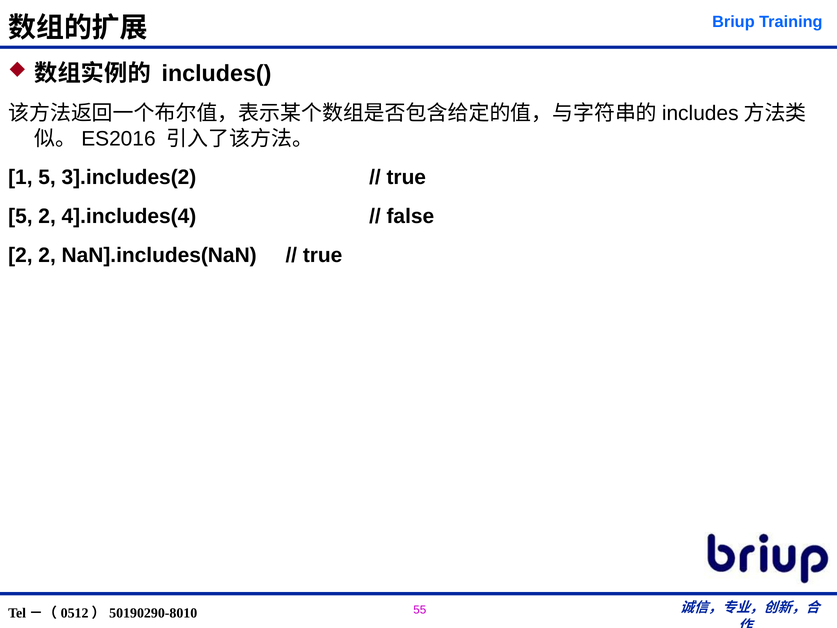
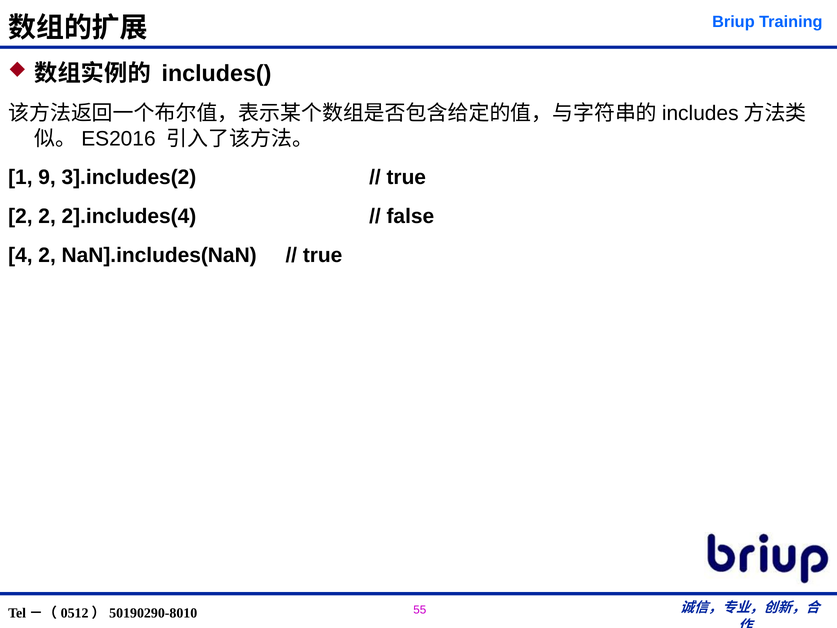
1 5: 5 -> 9
5 at (20, 216): 5 -> 2
4].includes(4: 4].includes(4 -> 2].includes(4
2 at (20, 255): 2 -> 4
